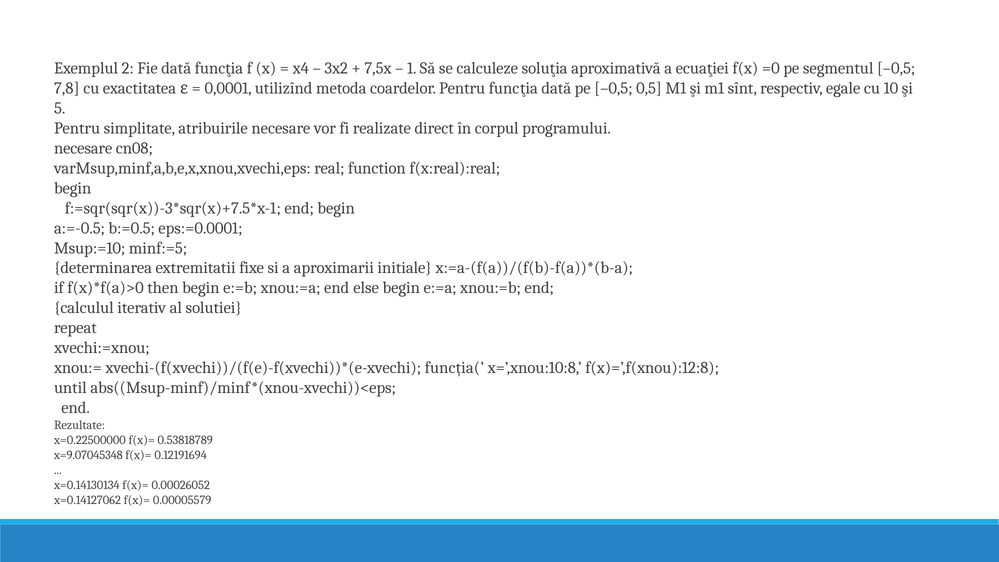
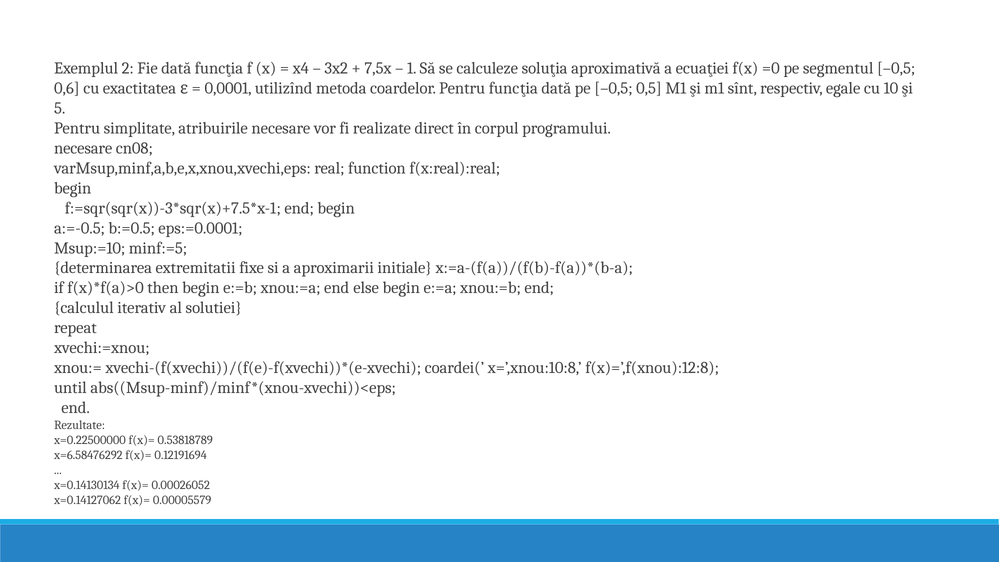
7,8: 7,8 -> 0,6
funcția(: funcția( -> coardei(
x=9.07045348: x=9.07045348 -> x=6.58476292
